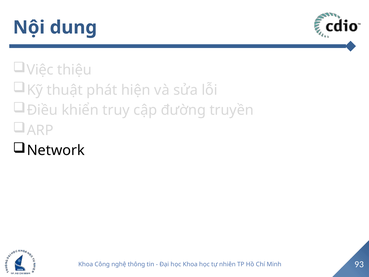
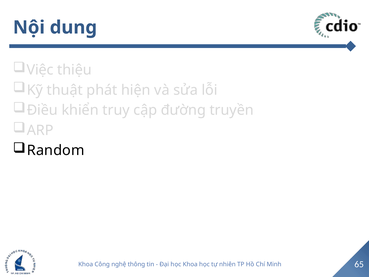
Network: Network -> Random
93: 93 -> 65
